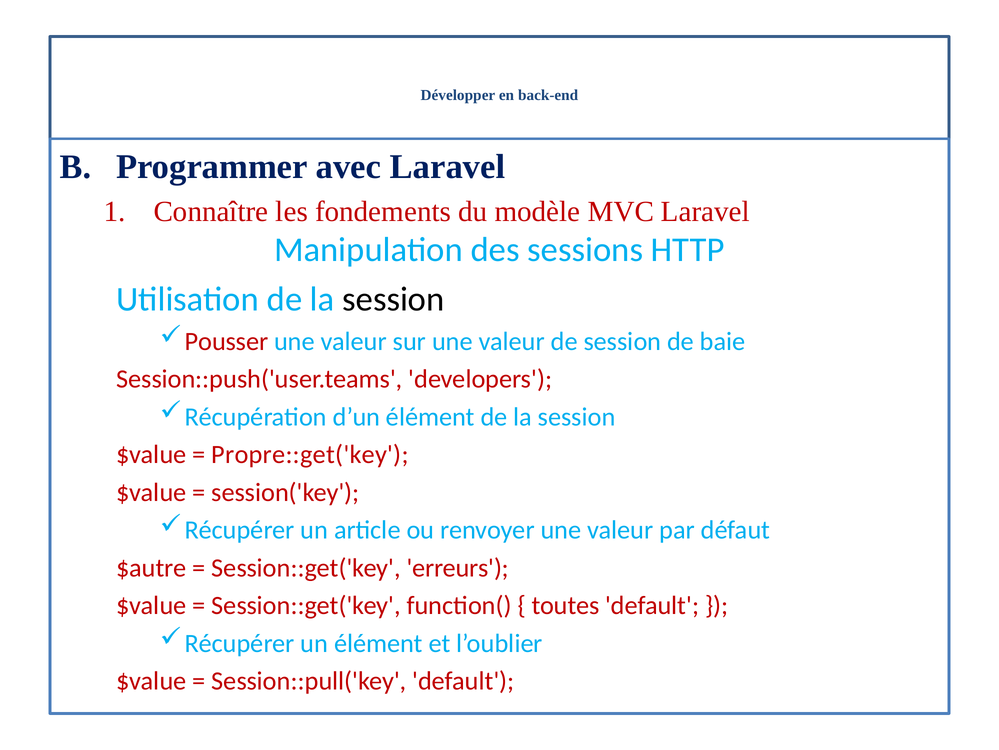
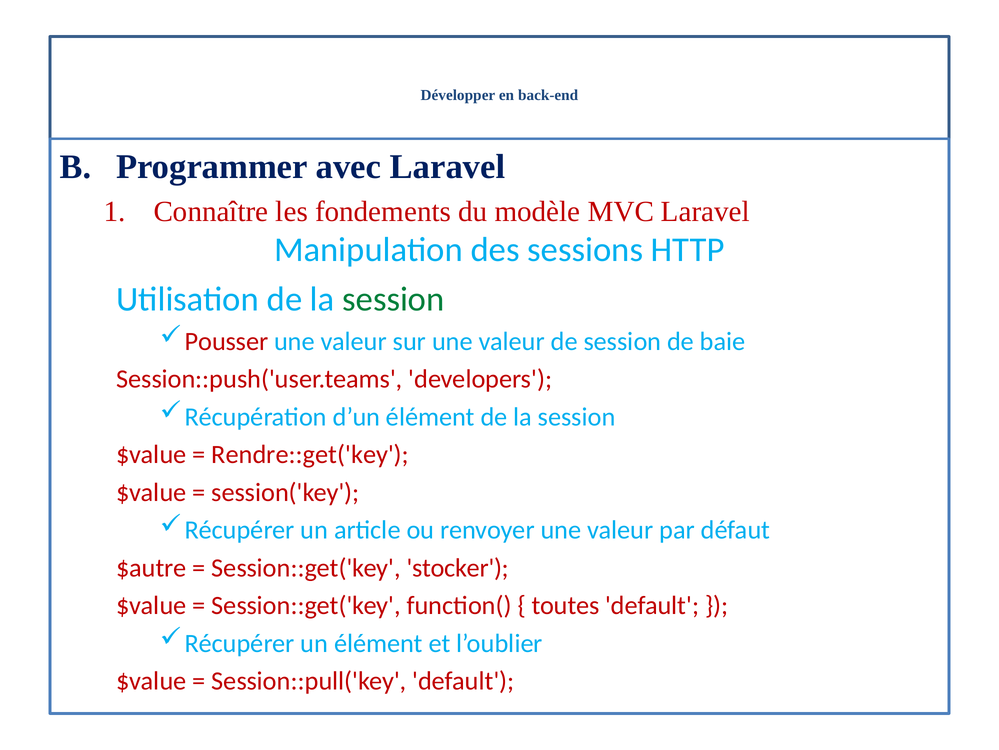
session at (393, 299) colour: black -> green
Propre::get('key: Propre::get('key -> Rendre::get('key
erreurs: erreurs -> stocker
